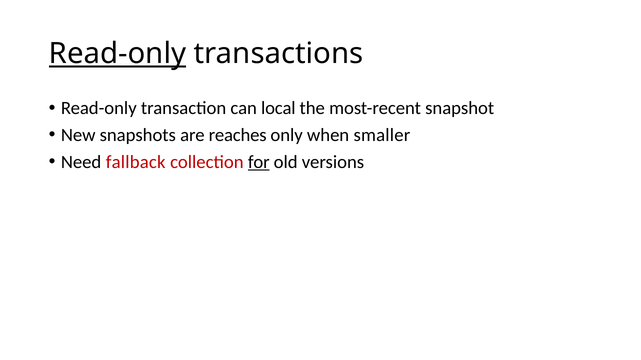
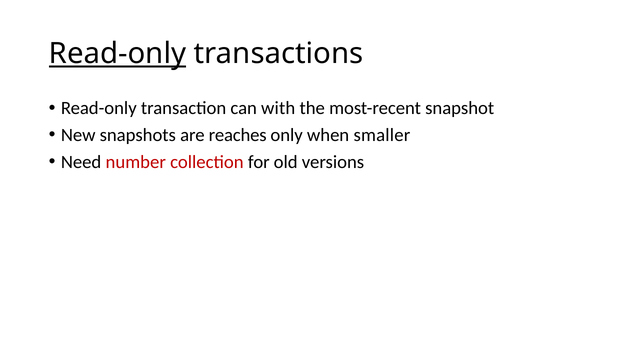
local: local -> with
fallback: fallback -> number
for underline: present -> none
